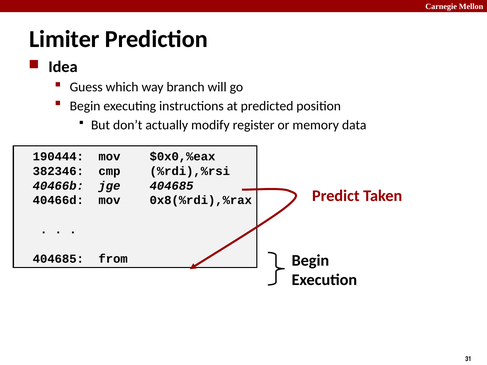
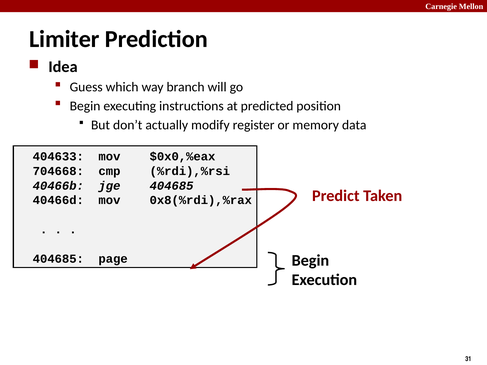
190444: 190444 -> 404633
382346: 382346 -> 704668
from: from -> page
